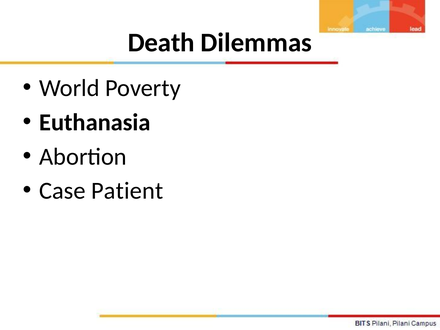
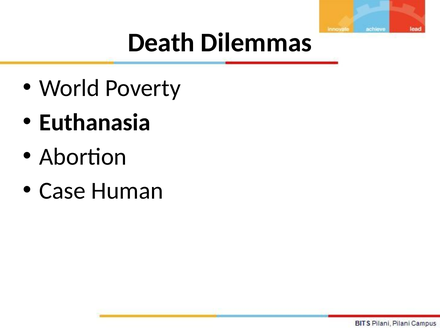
Patient: Patient -> Human
